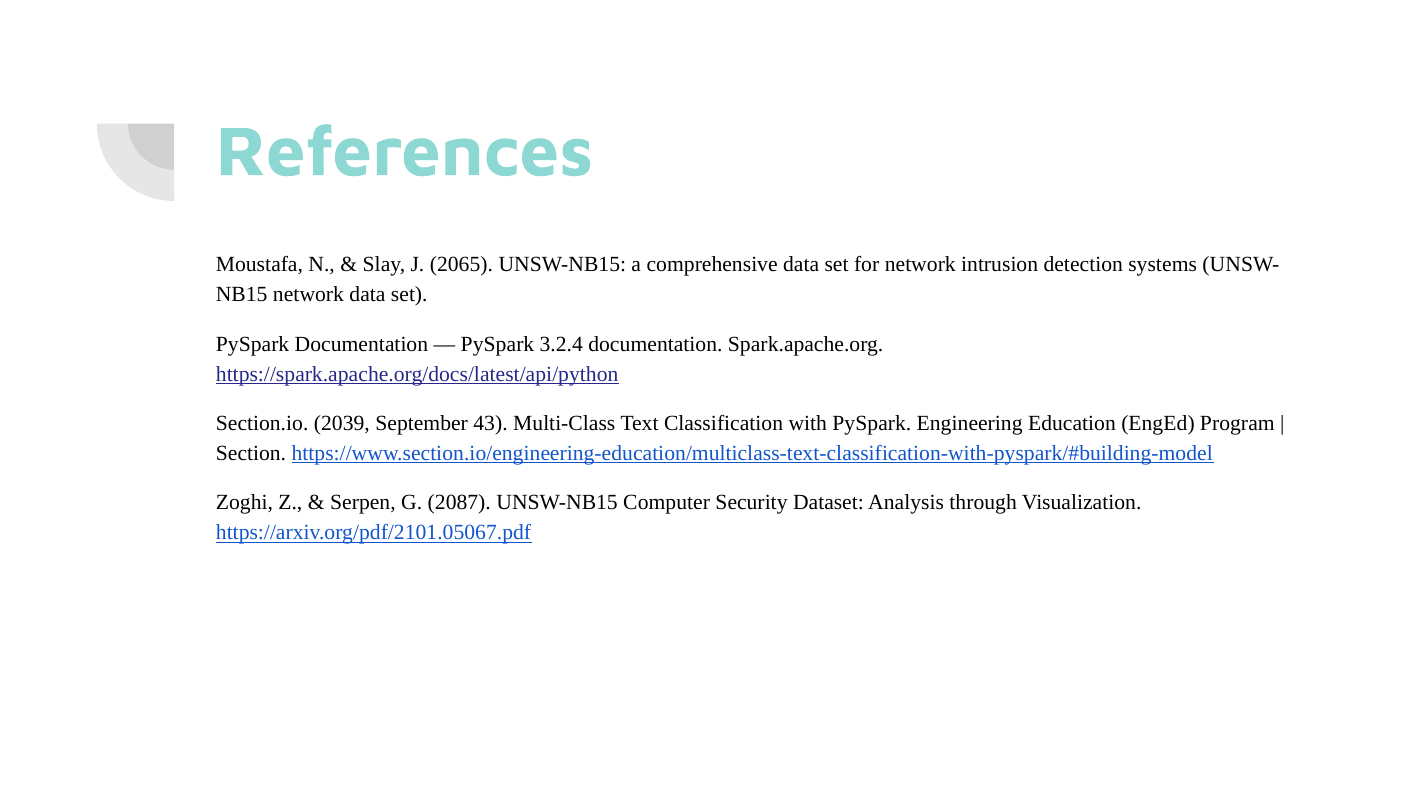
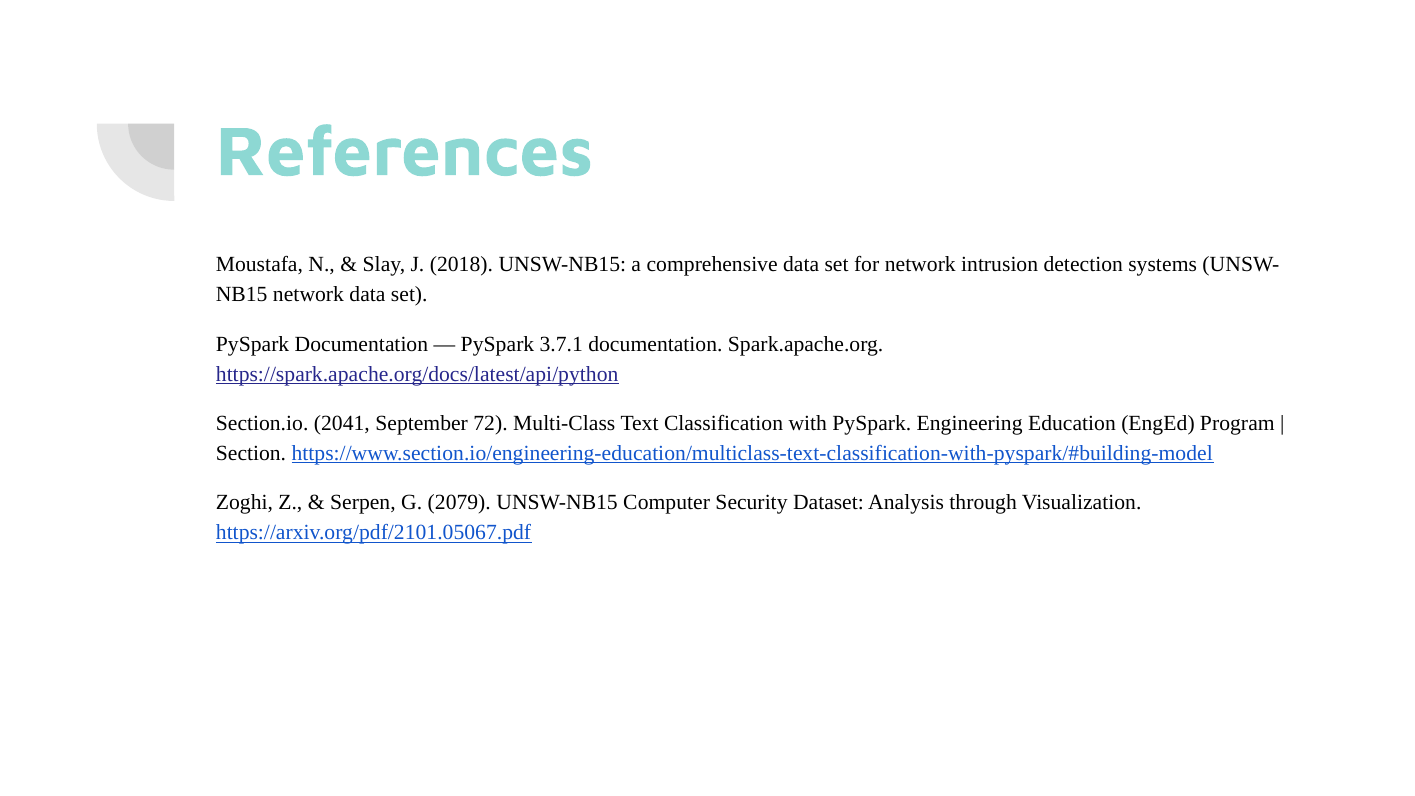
2065: 2065 -> 2018
3.2.4: 3.2.4 -> 3.7.1
2039: 2039 -> 2041
43: 43 -> 72
2087: 2087 -> 2079
